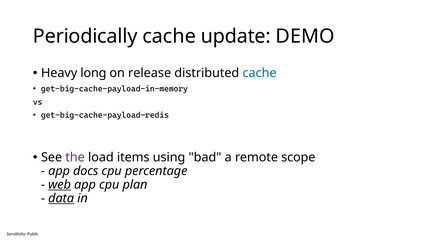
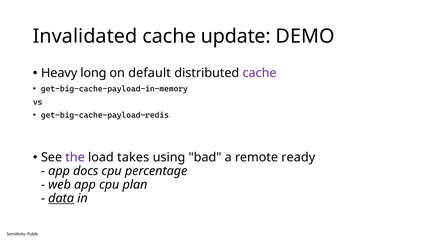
Periodically: Periodically -> Invalidated
release: release -> default
cache at (260, 73) colour: blue -> purple
items: items -> takes
scope: scope -> ready
web underline: present -> none
